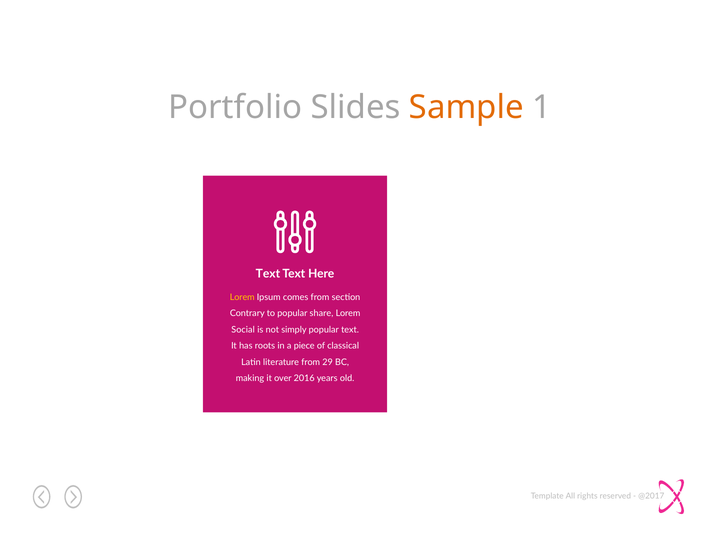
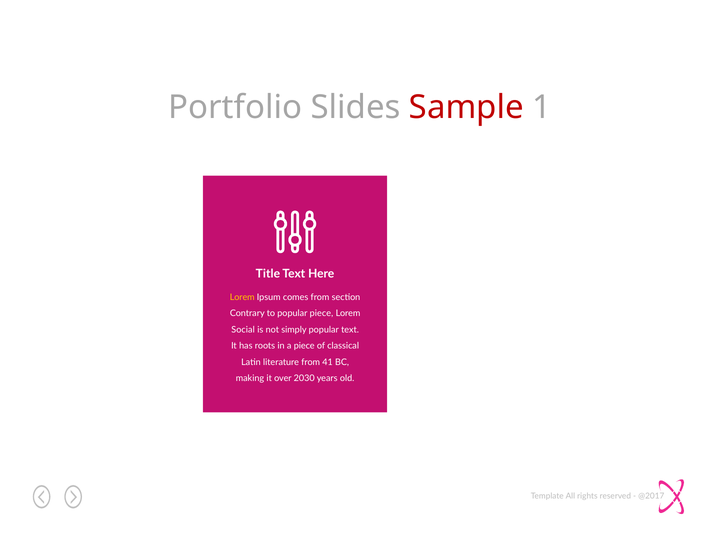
Sample colour: orange -> red
Text at (268, 274): Text -> Title
popular share: share -> piece
29: 29 -> 41
2016: 2016 -> 2030
